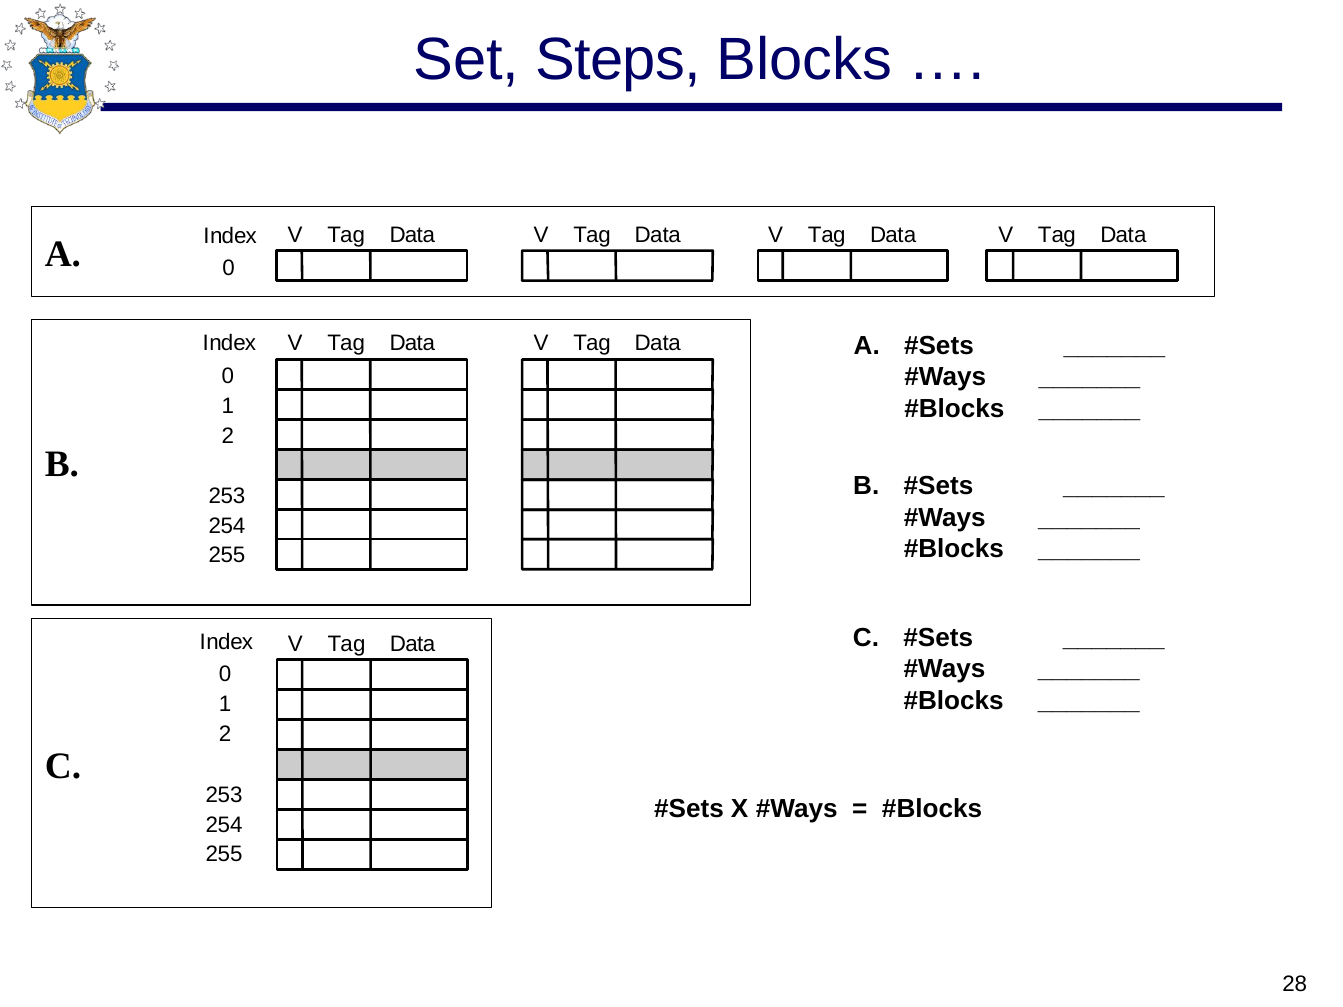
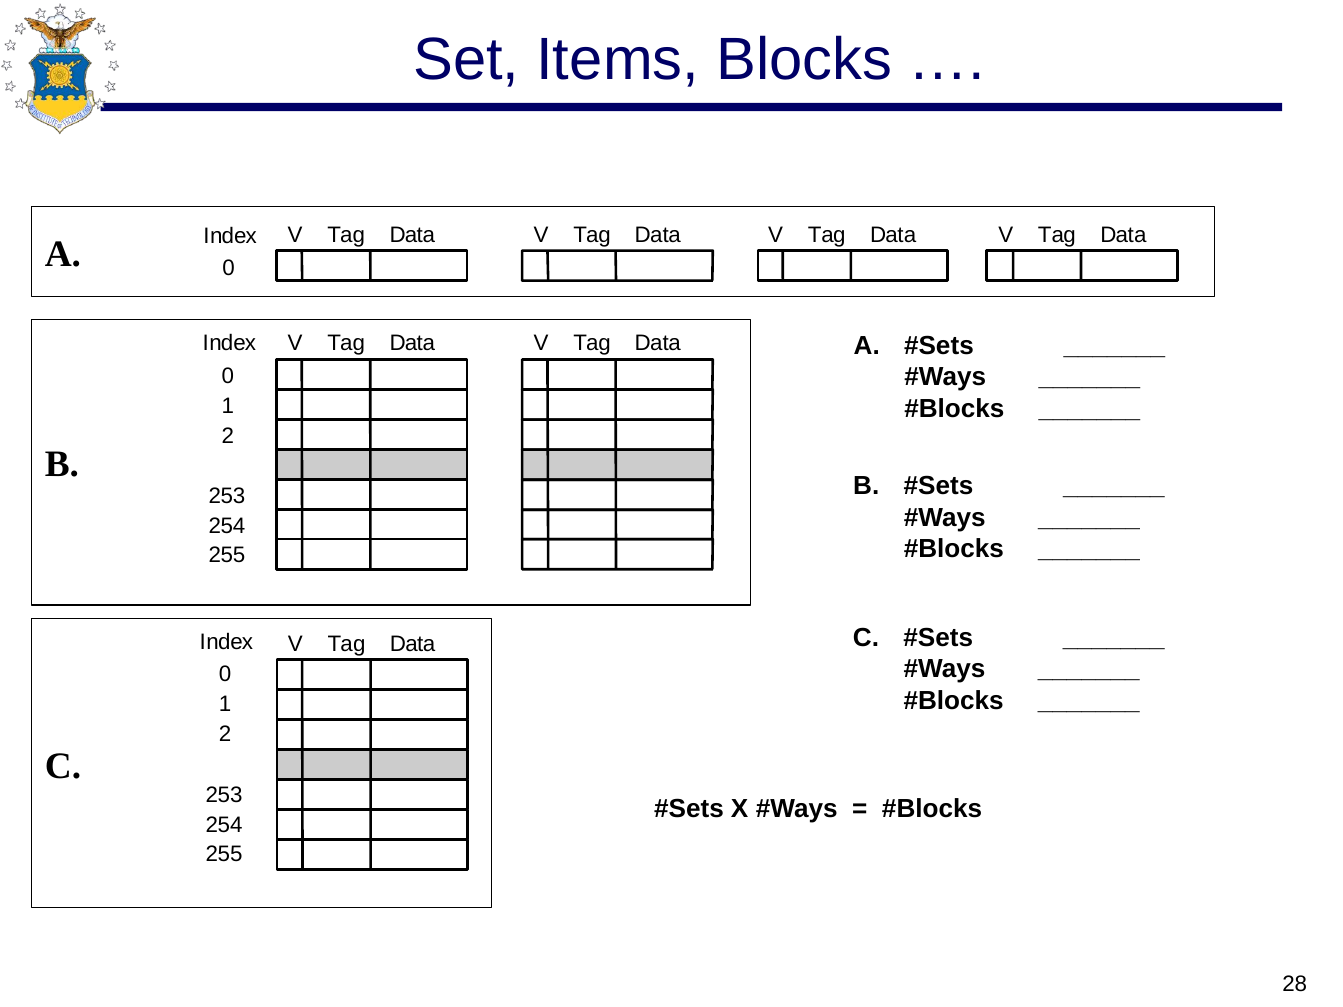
Steps: Steps -> Items
